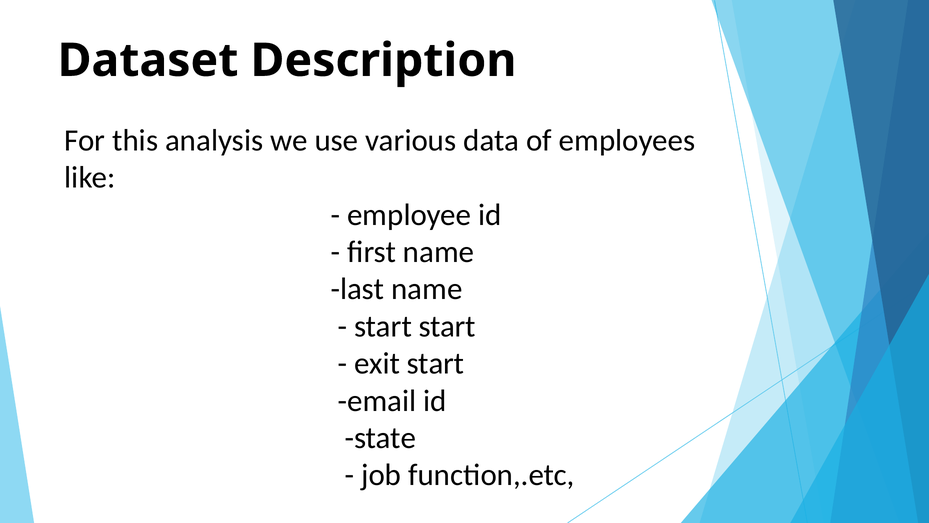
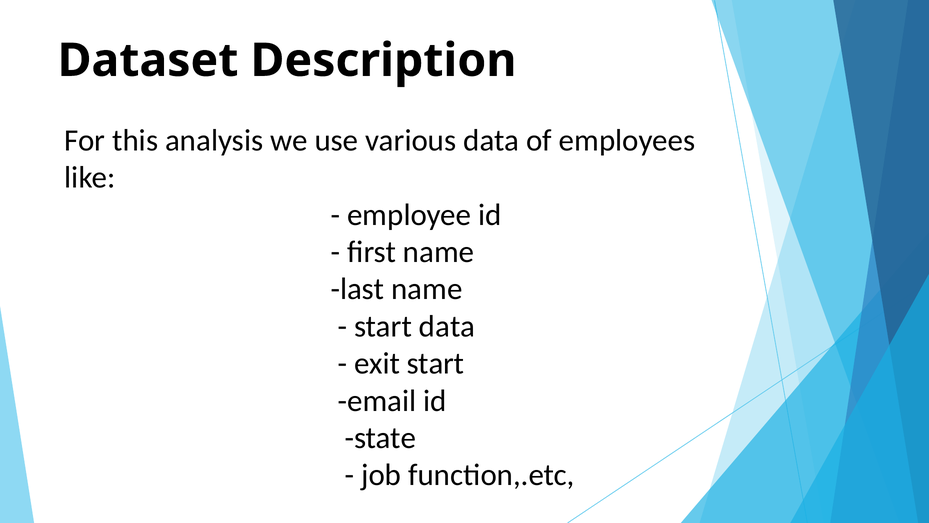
start start: start -> data
